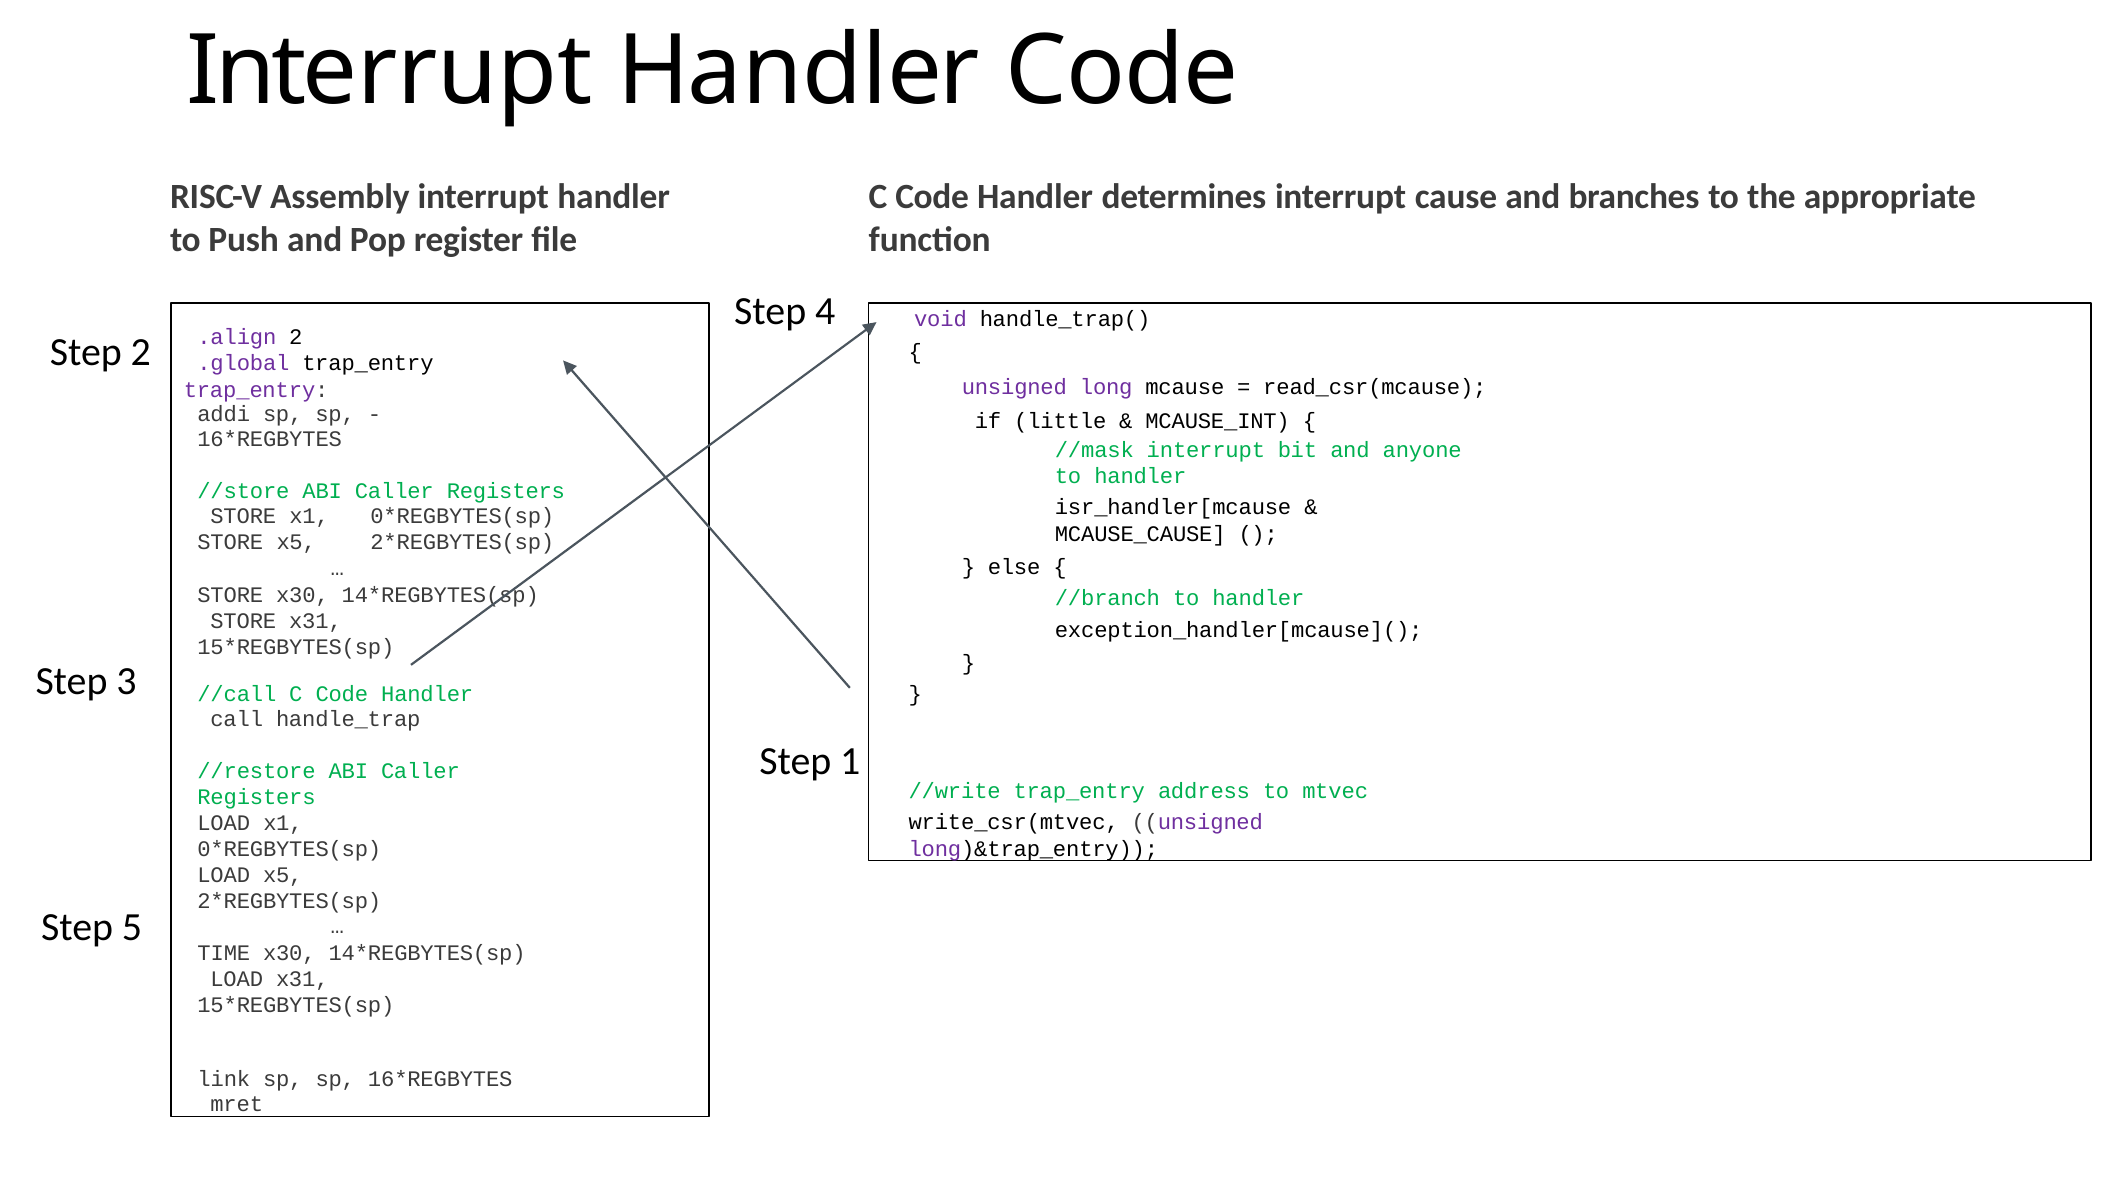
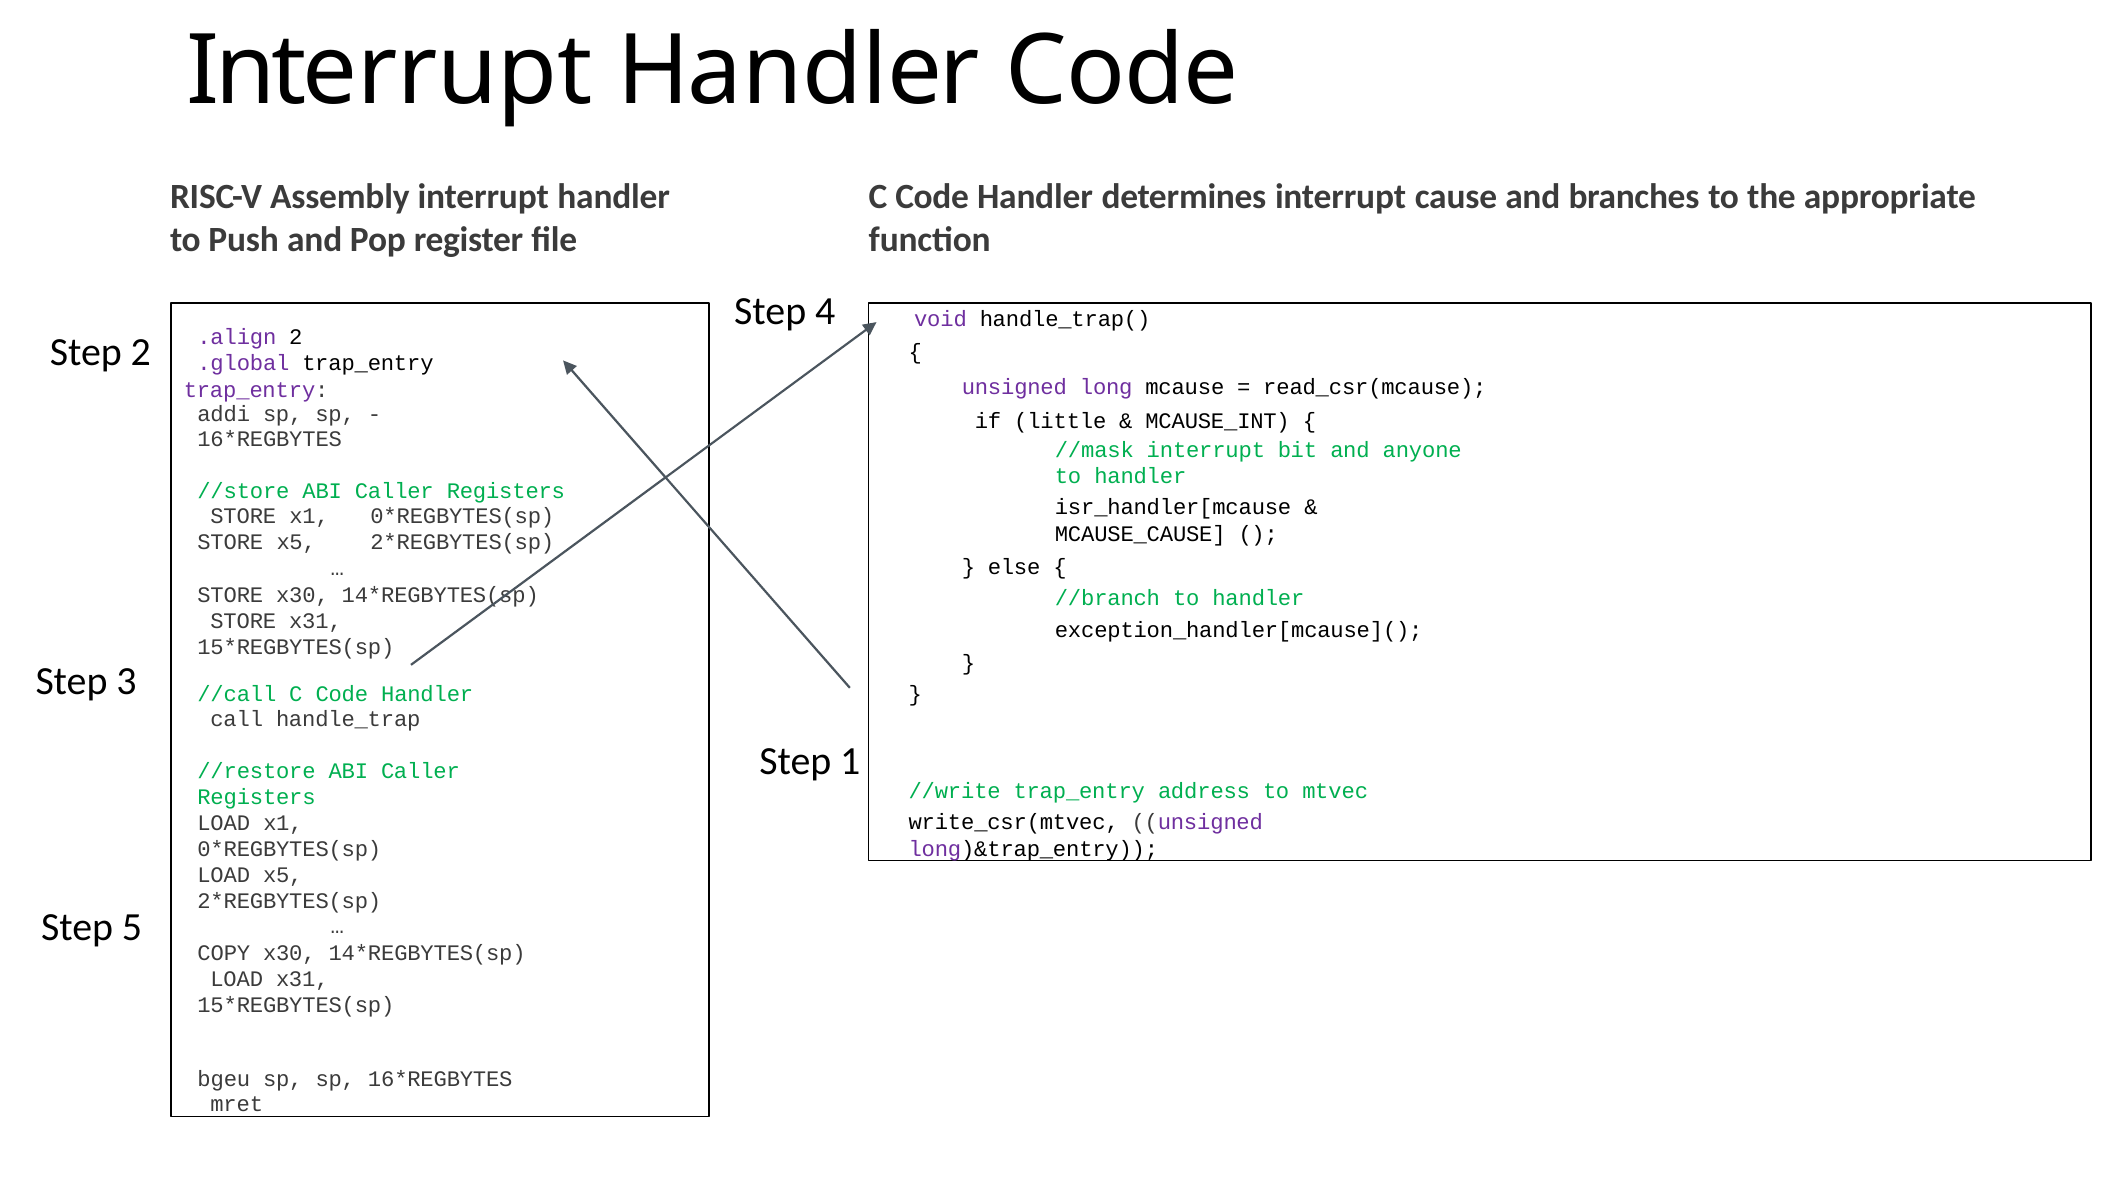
TIME: TIME -> COPY
link: link -> bgeu
